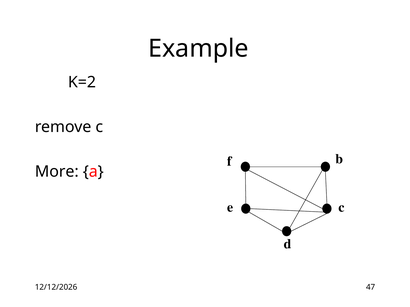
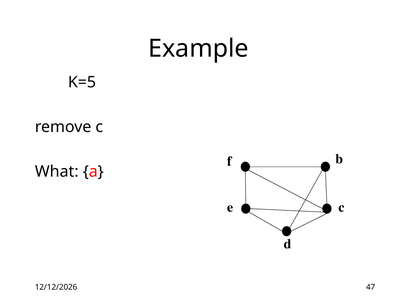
K=2: K=2 -> K=5
More: More -> What
